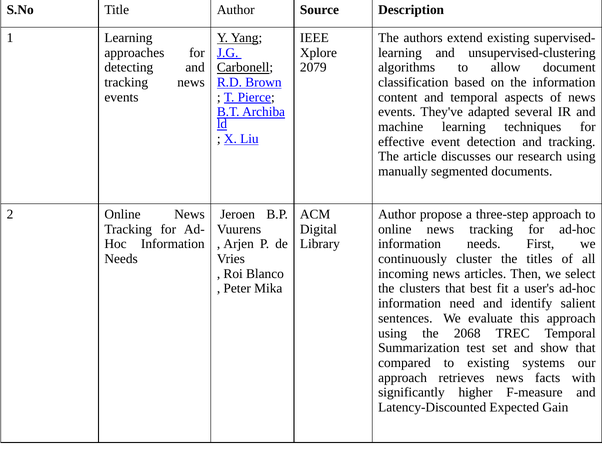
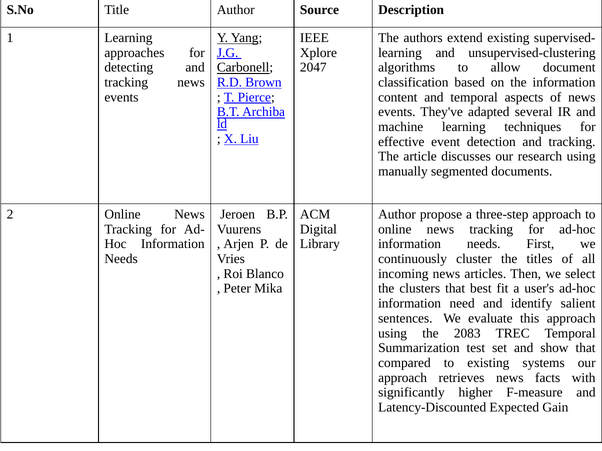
2079: 2079 -> 2047
2068: 2068 -> 2083
